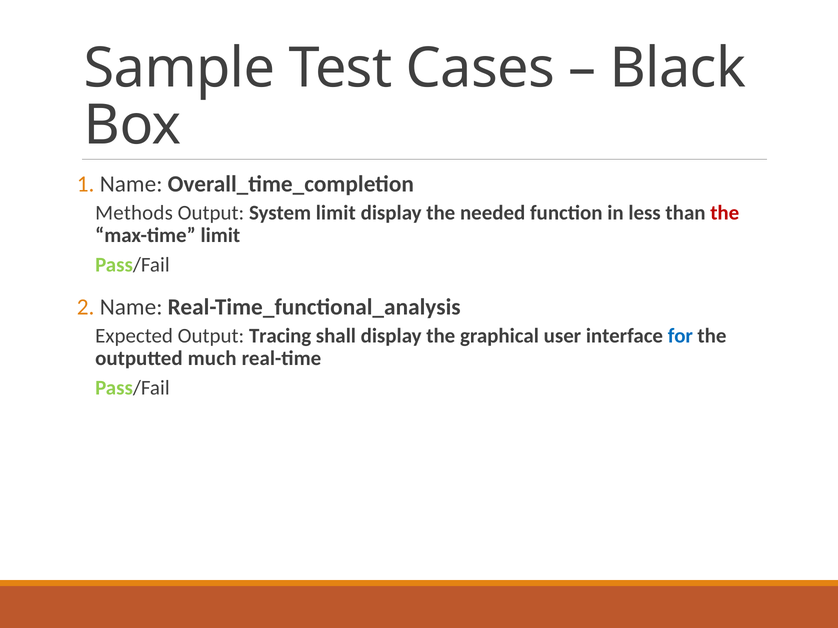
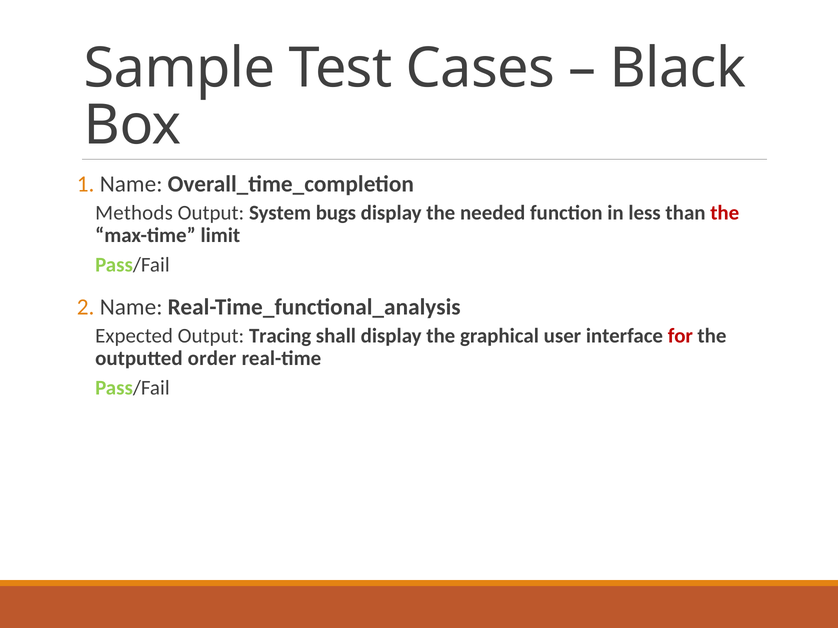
System limit: limit -> bugs
for colour: blue -> red
much: much -> order
